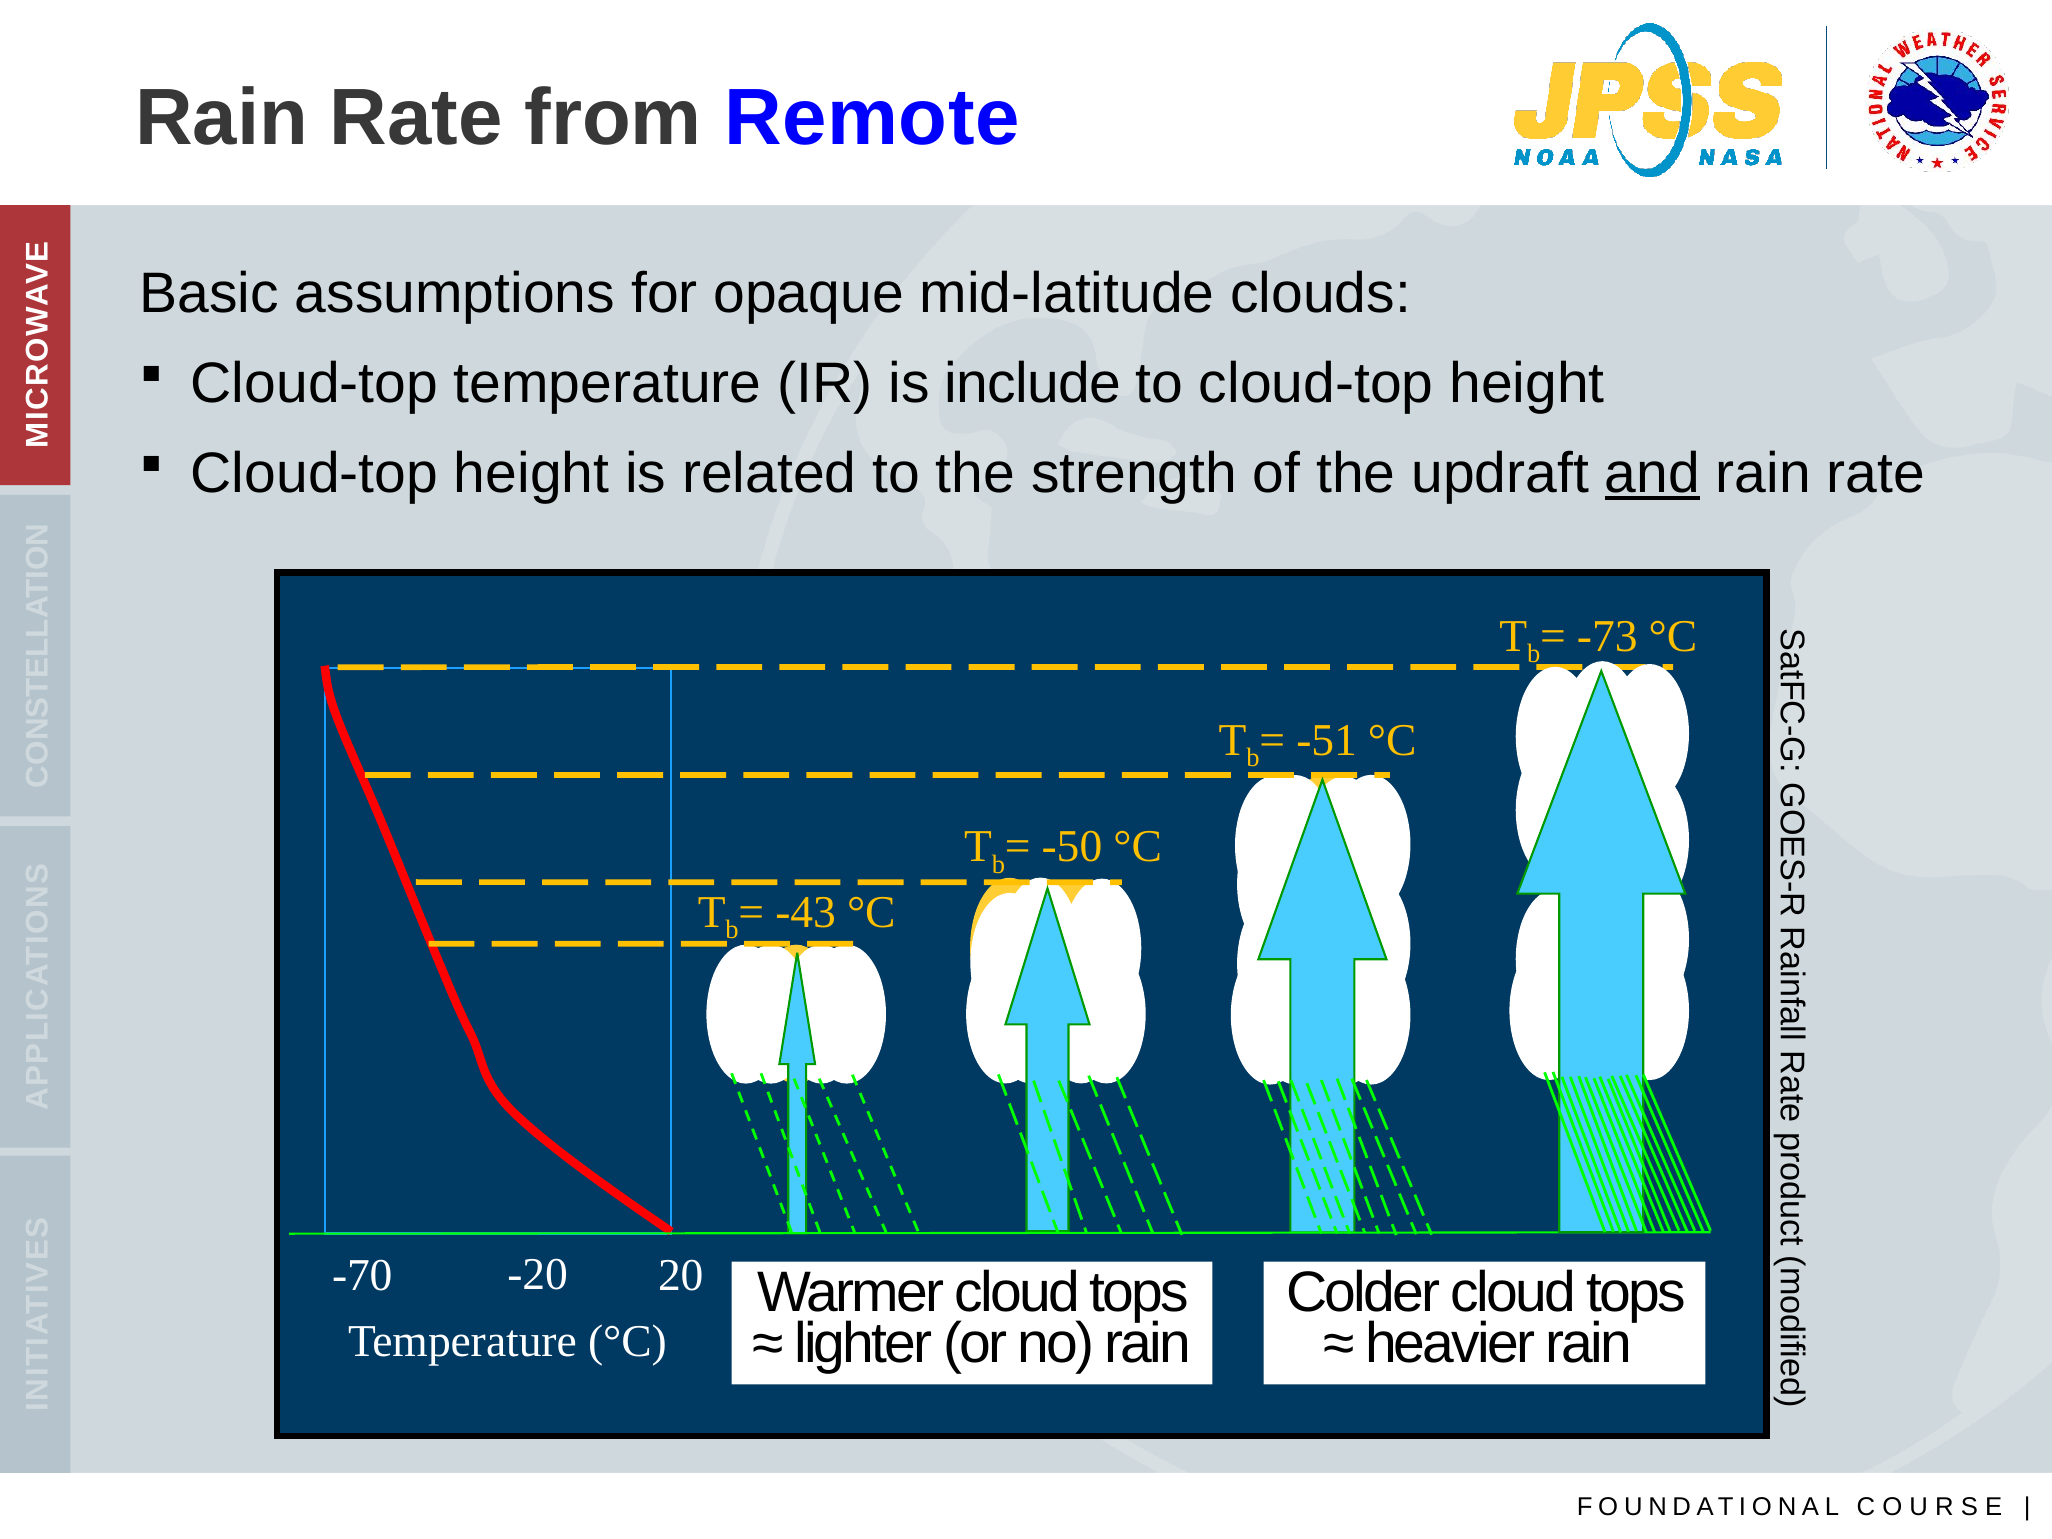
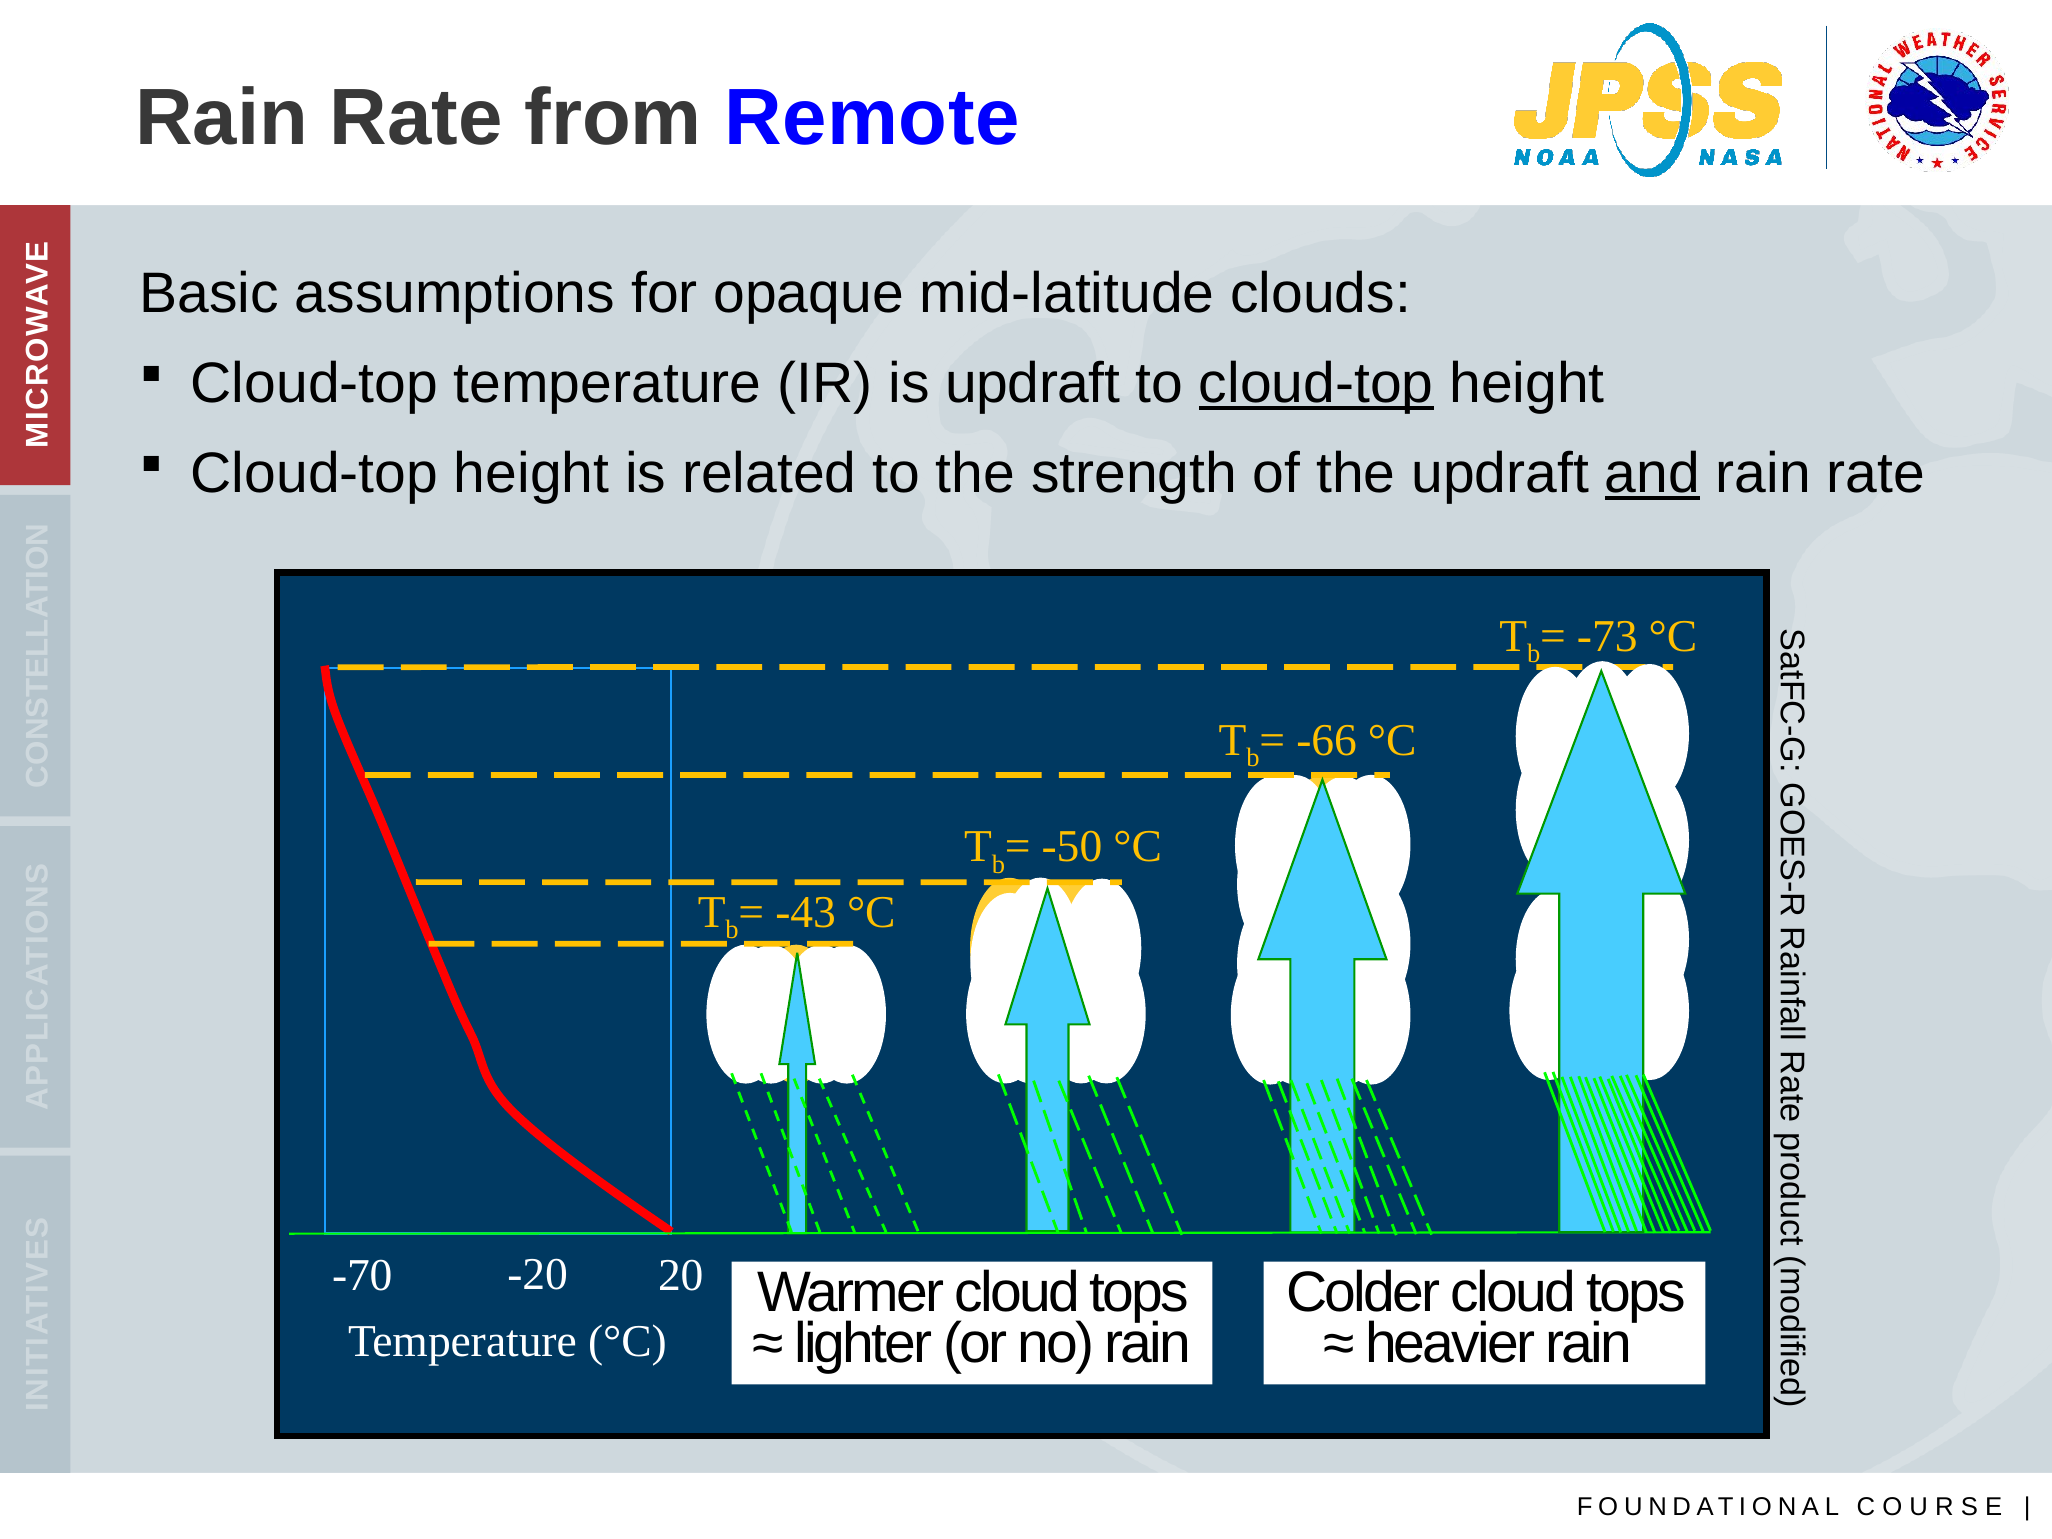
is include: include -> updraft
cloud-top at (1316, 383) underline: none -> present
-51: -51 -> -66
